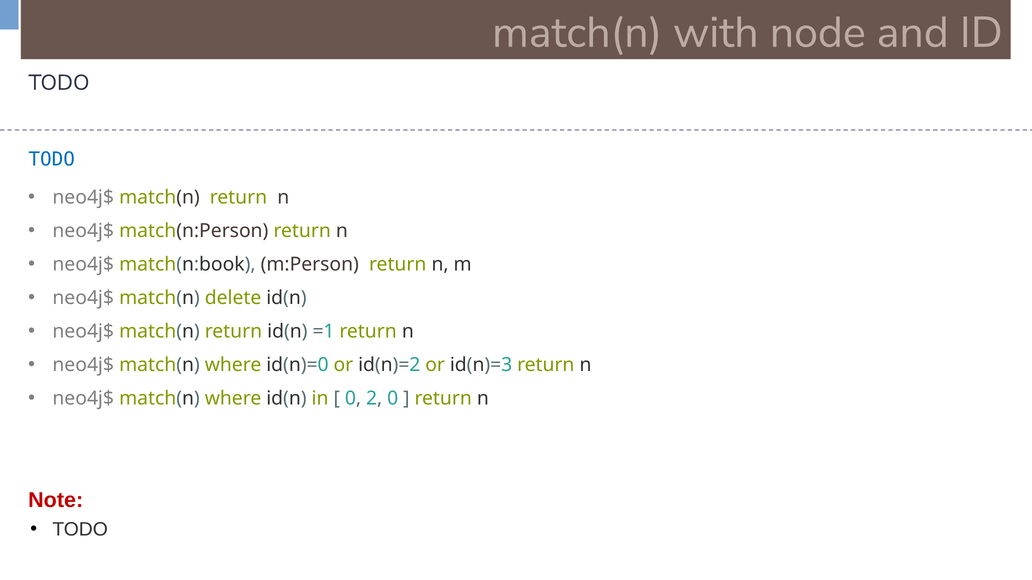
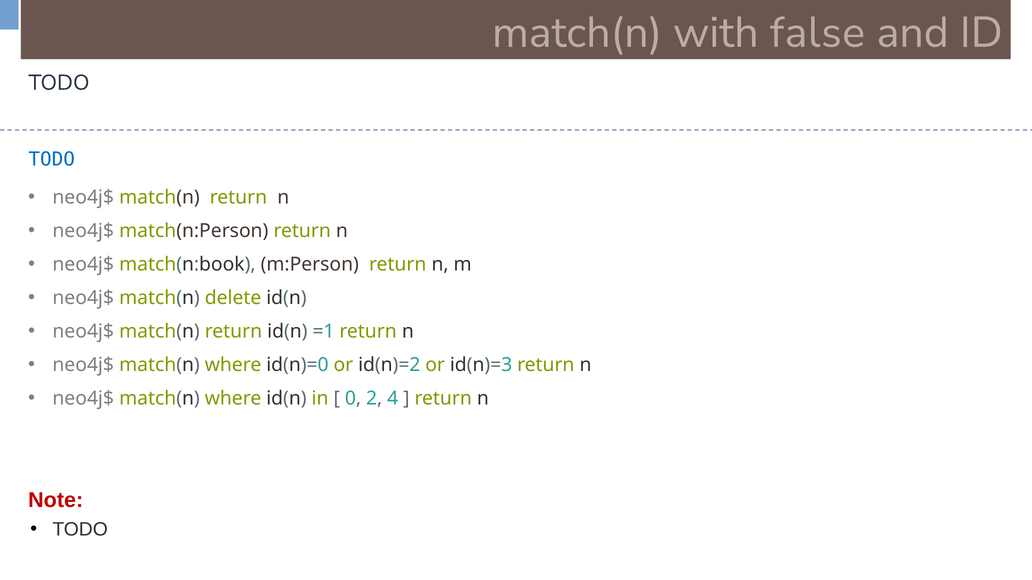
node: node -> false
2 0: 0 -> 4
